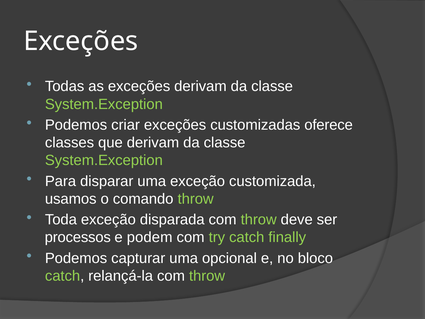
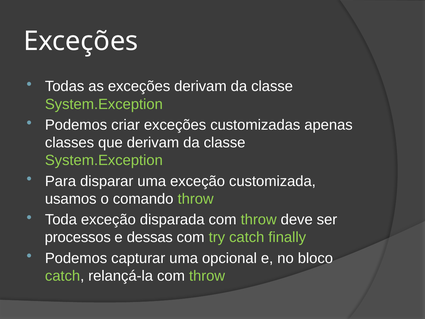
oferece: oferece -> apenas
podem: podem -> dessas
